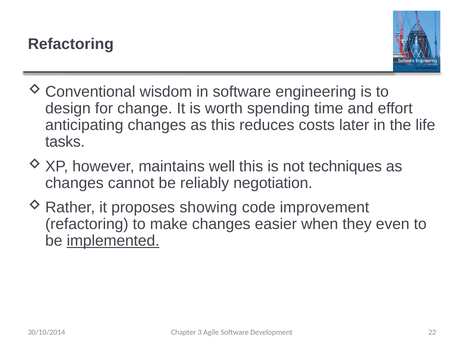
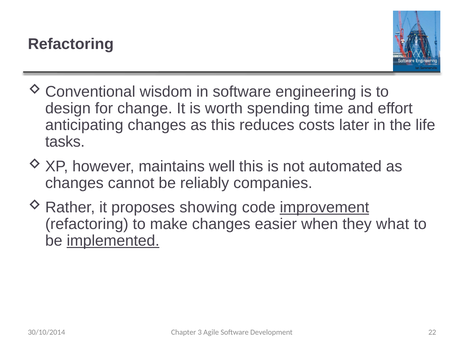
techniques: techniques -> automated
negotiation: negotiation -> companies
improvement underline: none -> present
even: even -> what
